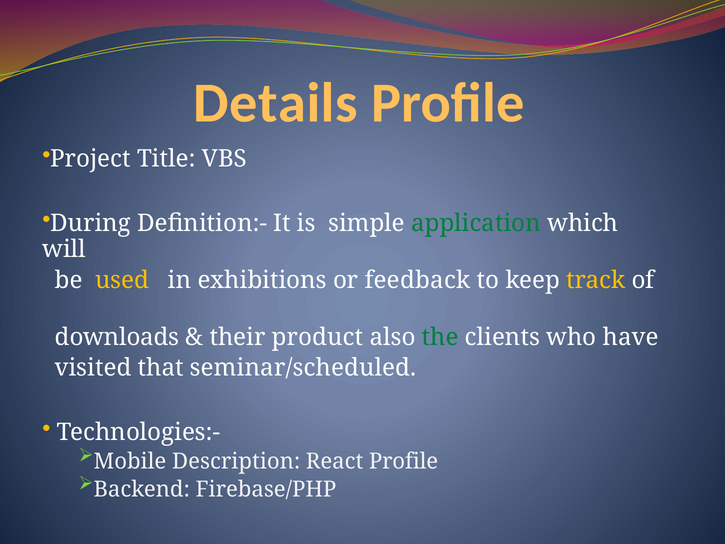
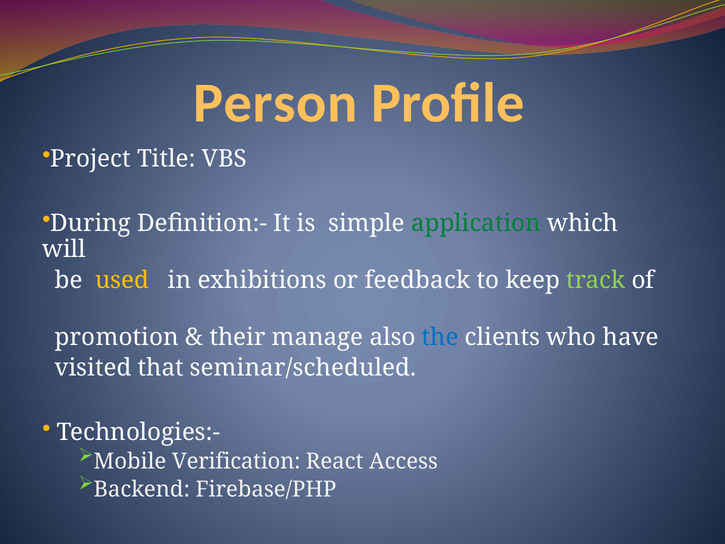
Details: Details -> Person
track colour: yellow -> light green
downloads: downloads -> promotion
product: product -> manage
the colour: green -> blue
Description: Description -> Verification
React Profile: Profile -> Access
